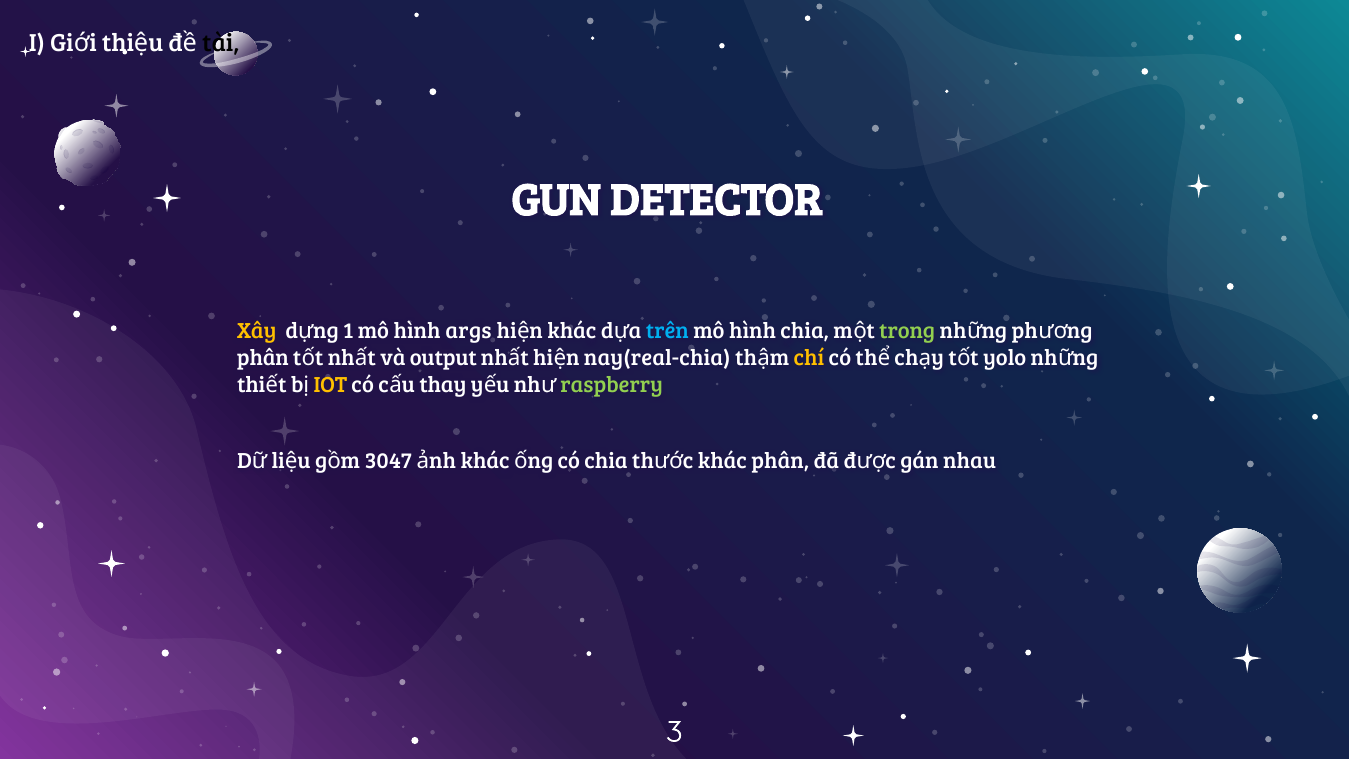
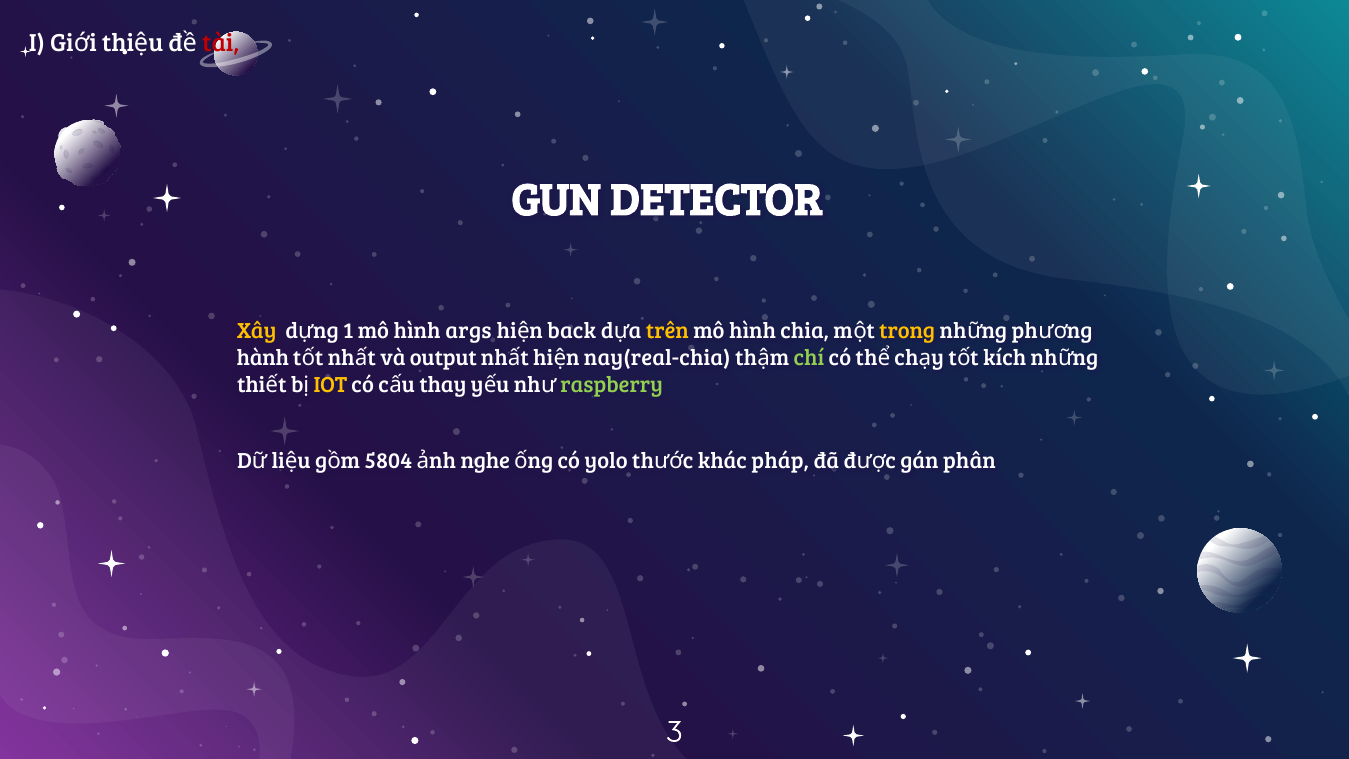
tài colour: black -> red
khác at (572, 331): khác -> back
trên colour: light blue -> yellow
trong colour: light green -> yellow
phân at (263, 358): phân -> hành
chí colour: yellow -> light green
yolo: yolo -> kích
3047: 3047 -> 5804
khác at (485, 461): khác -> nghe
có chia: chia -> yolo
khác phân: phân -> pháp
nhau: nhau -> phân
